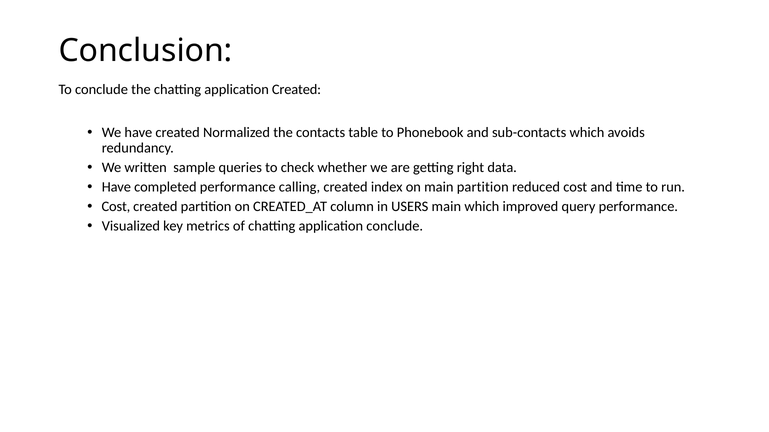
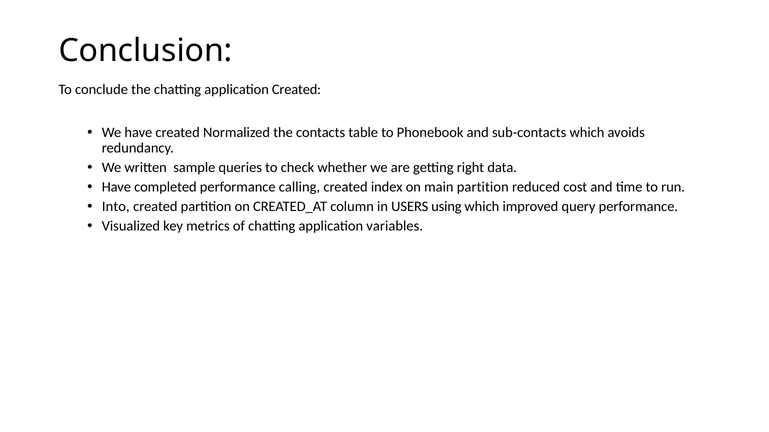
Cost at (116, 207): Cost -> Into
USERS main: main -> using
application conclude: conclude -> variables
